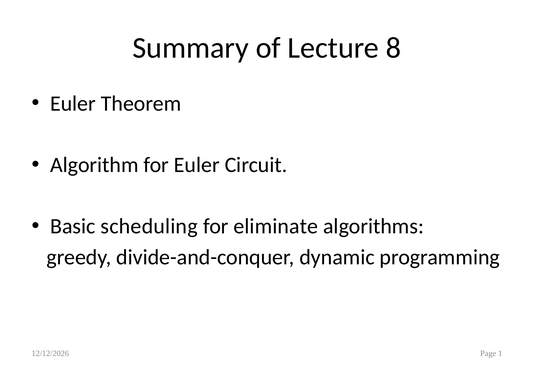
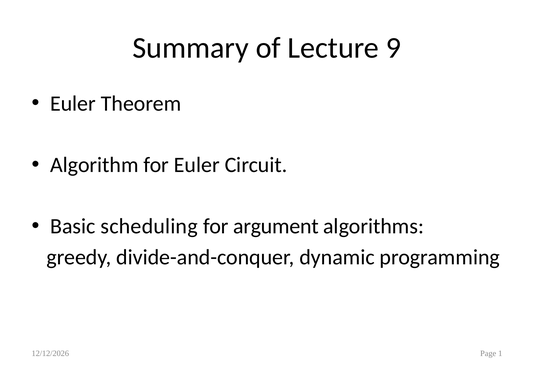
8: 8 -> 9
eliminate: eliminate -> argument
